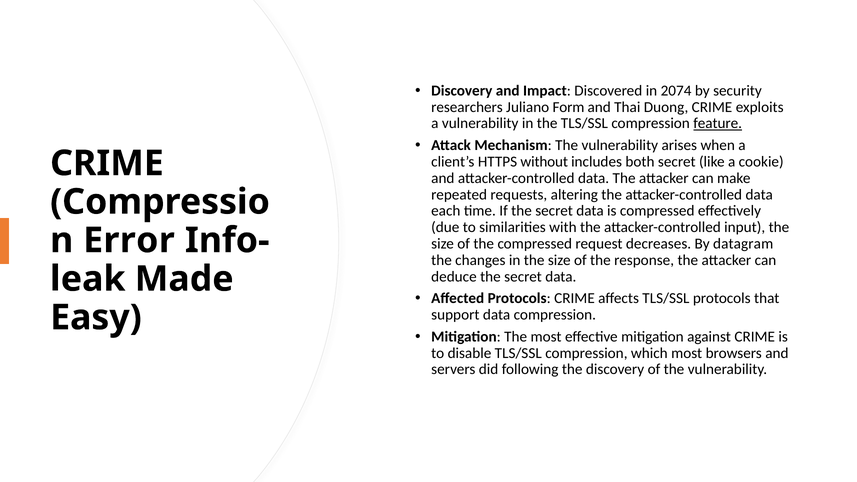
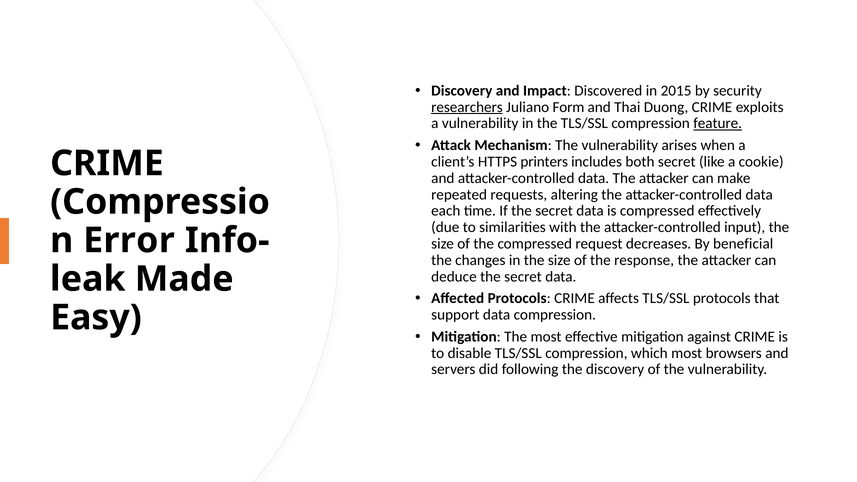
2074: 2074 -> 2015
researchers underline: none -> present
without: without -> printers
datagram: datagram -> beneficial
